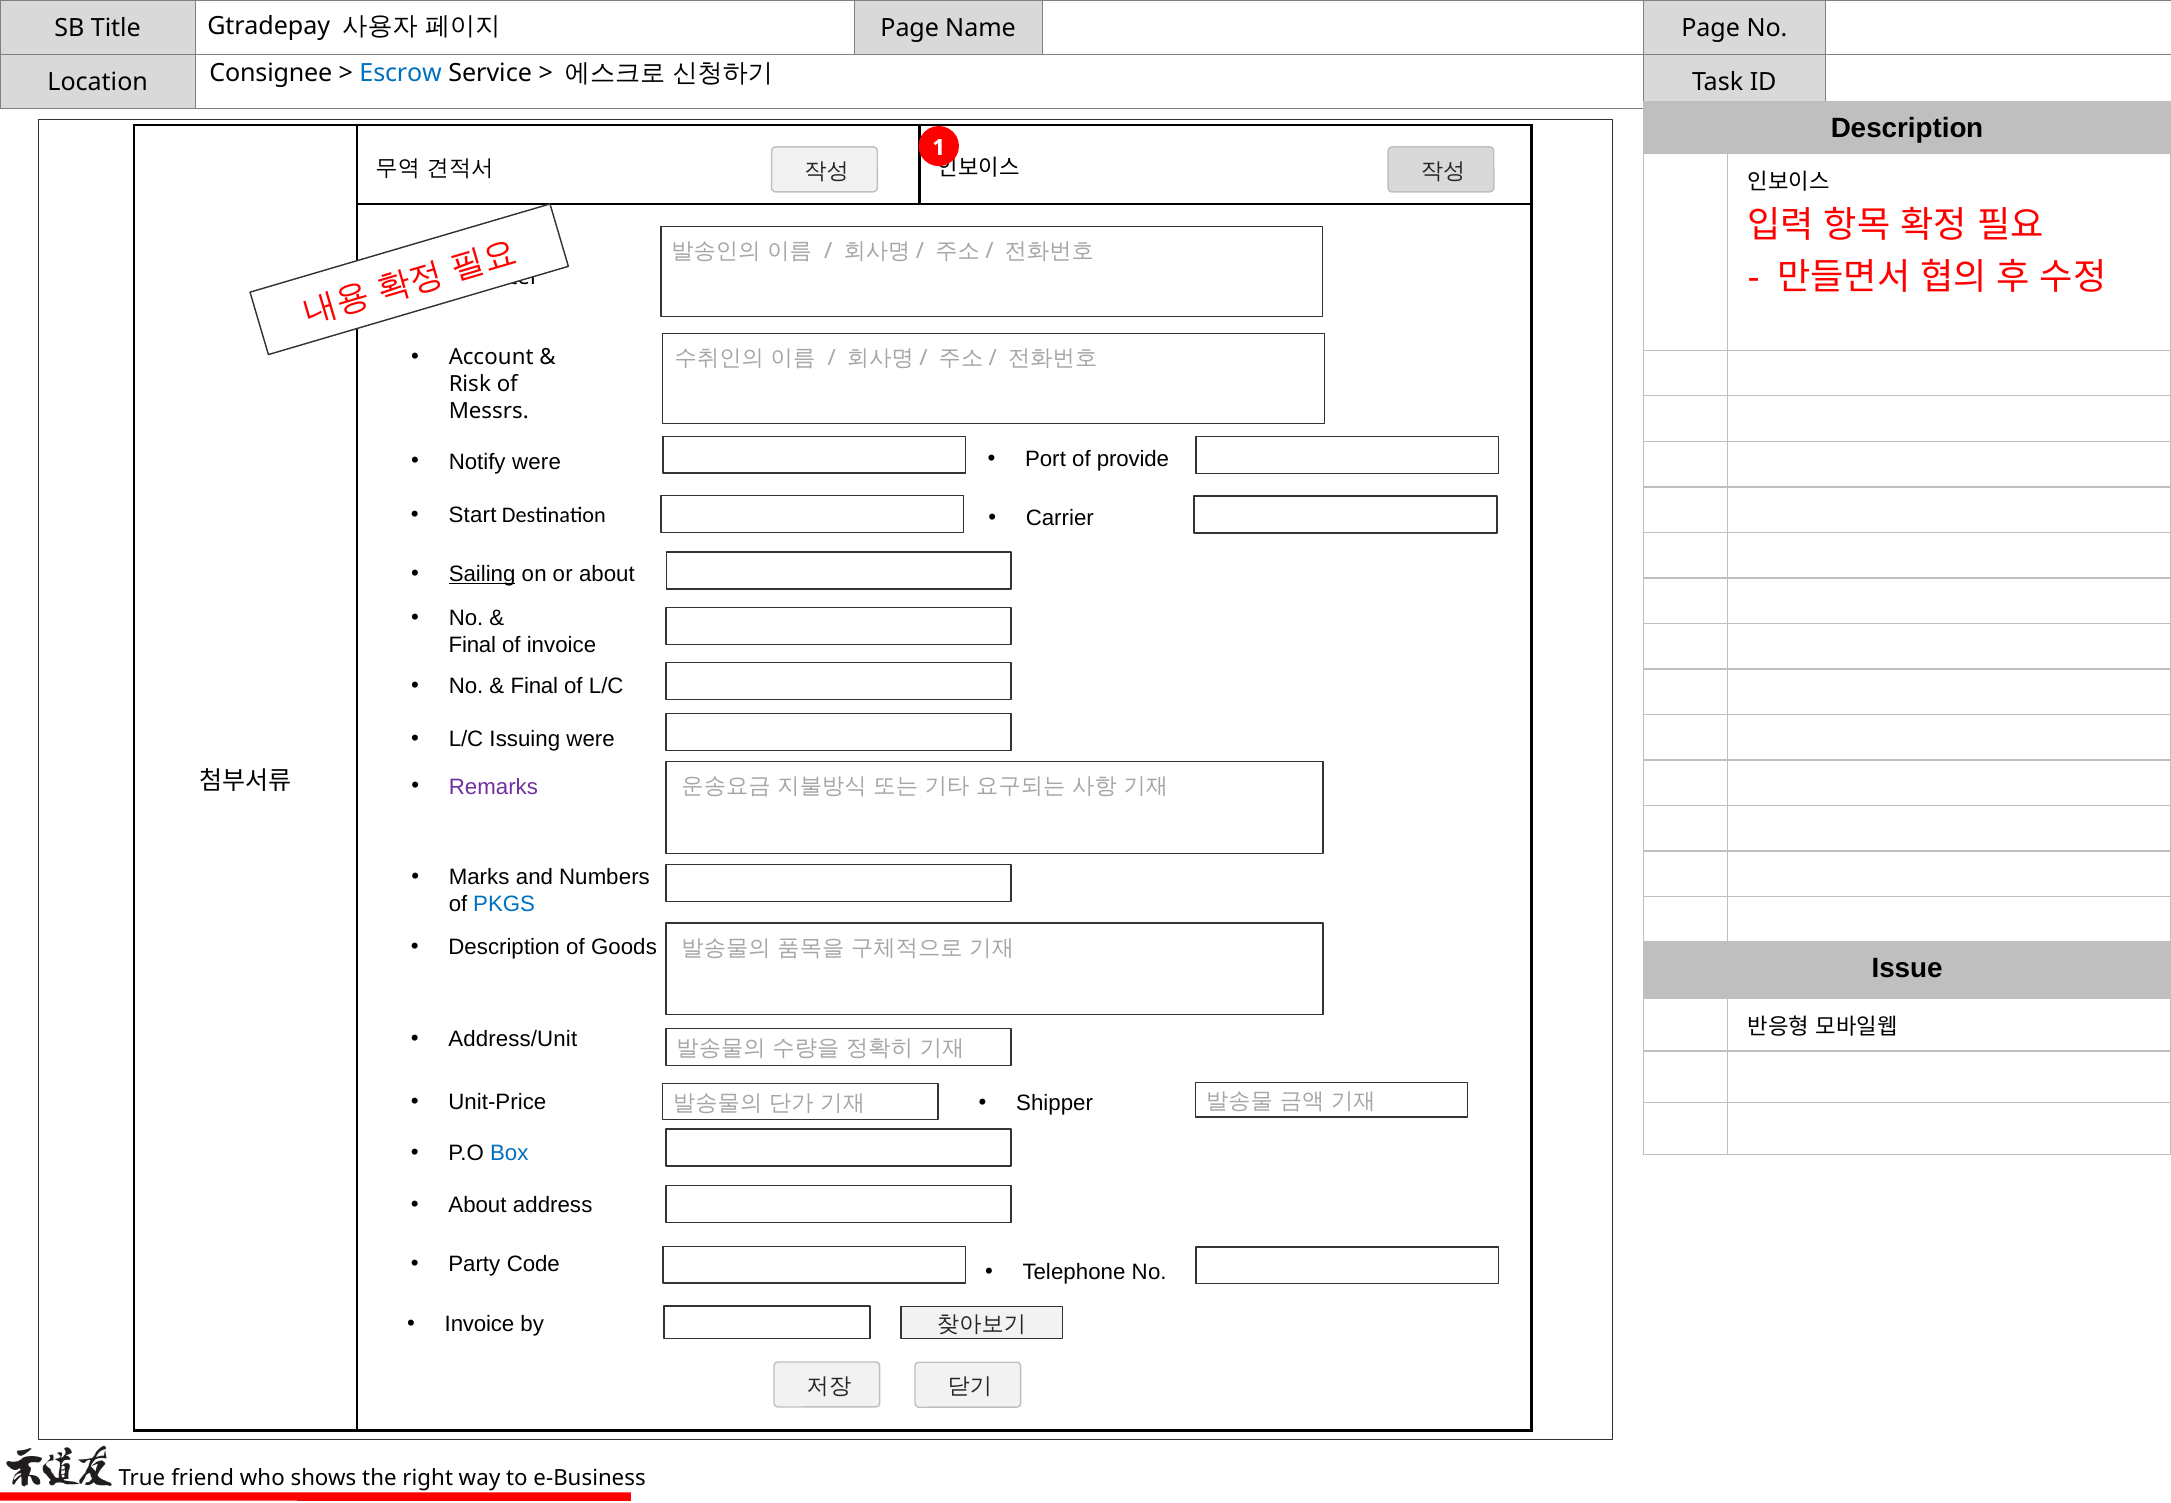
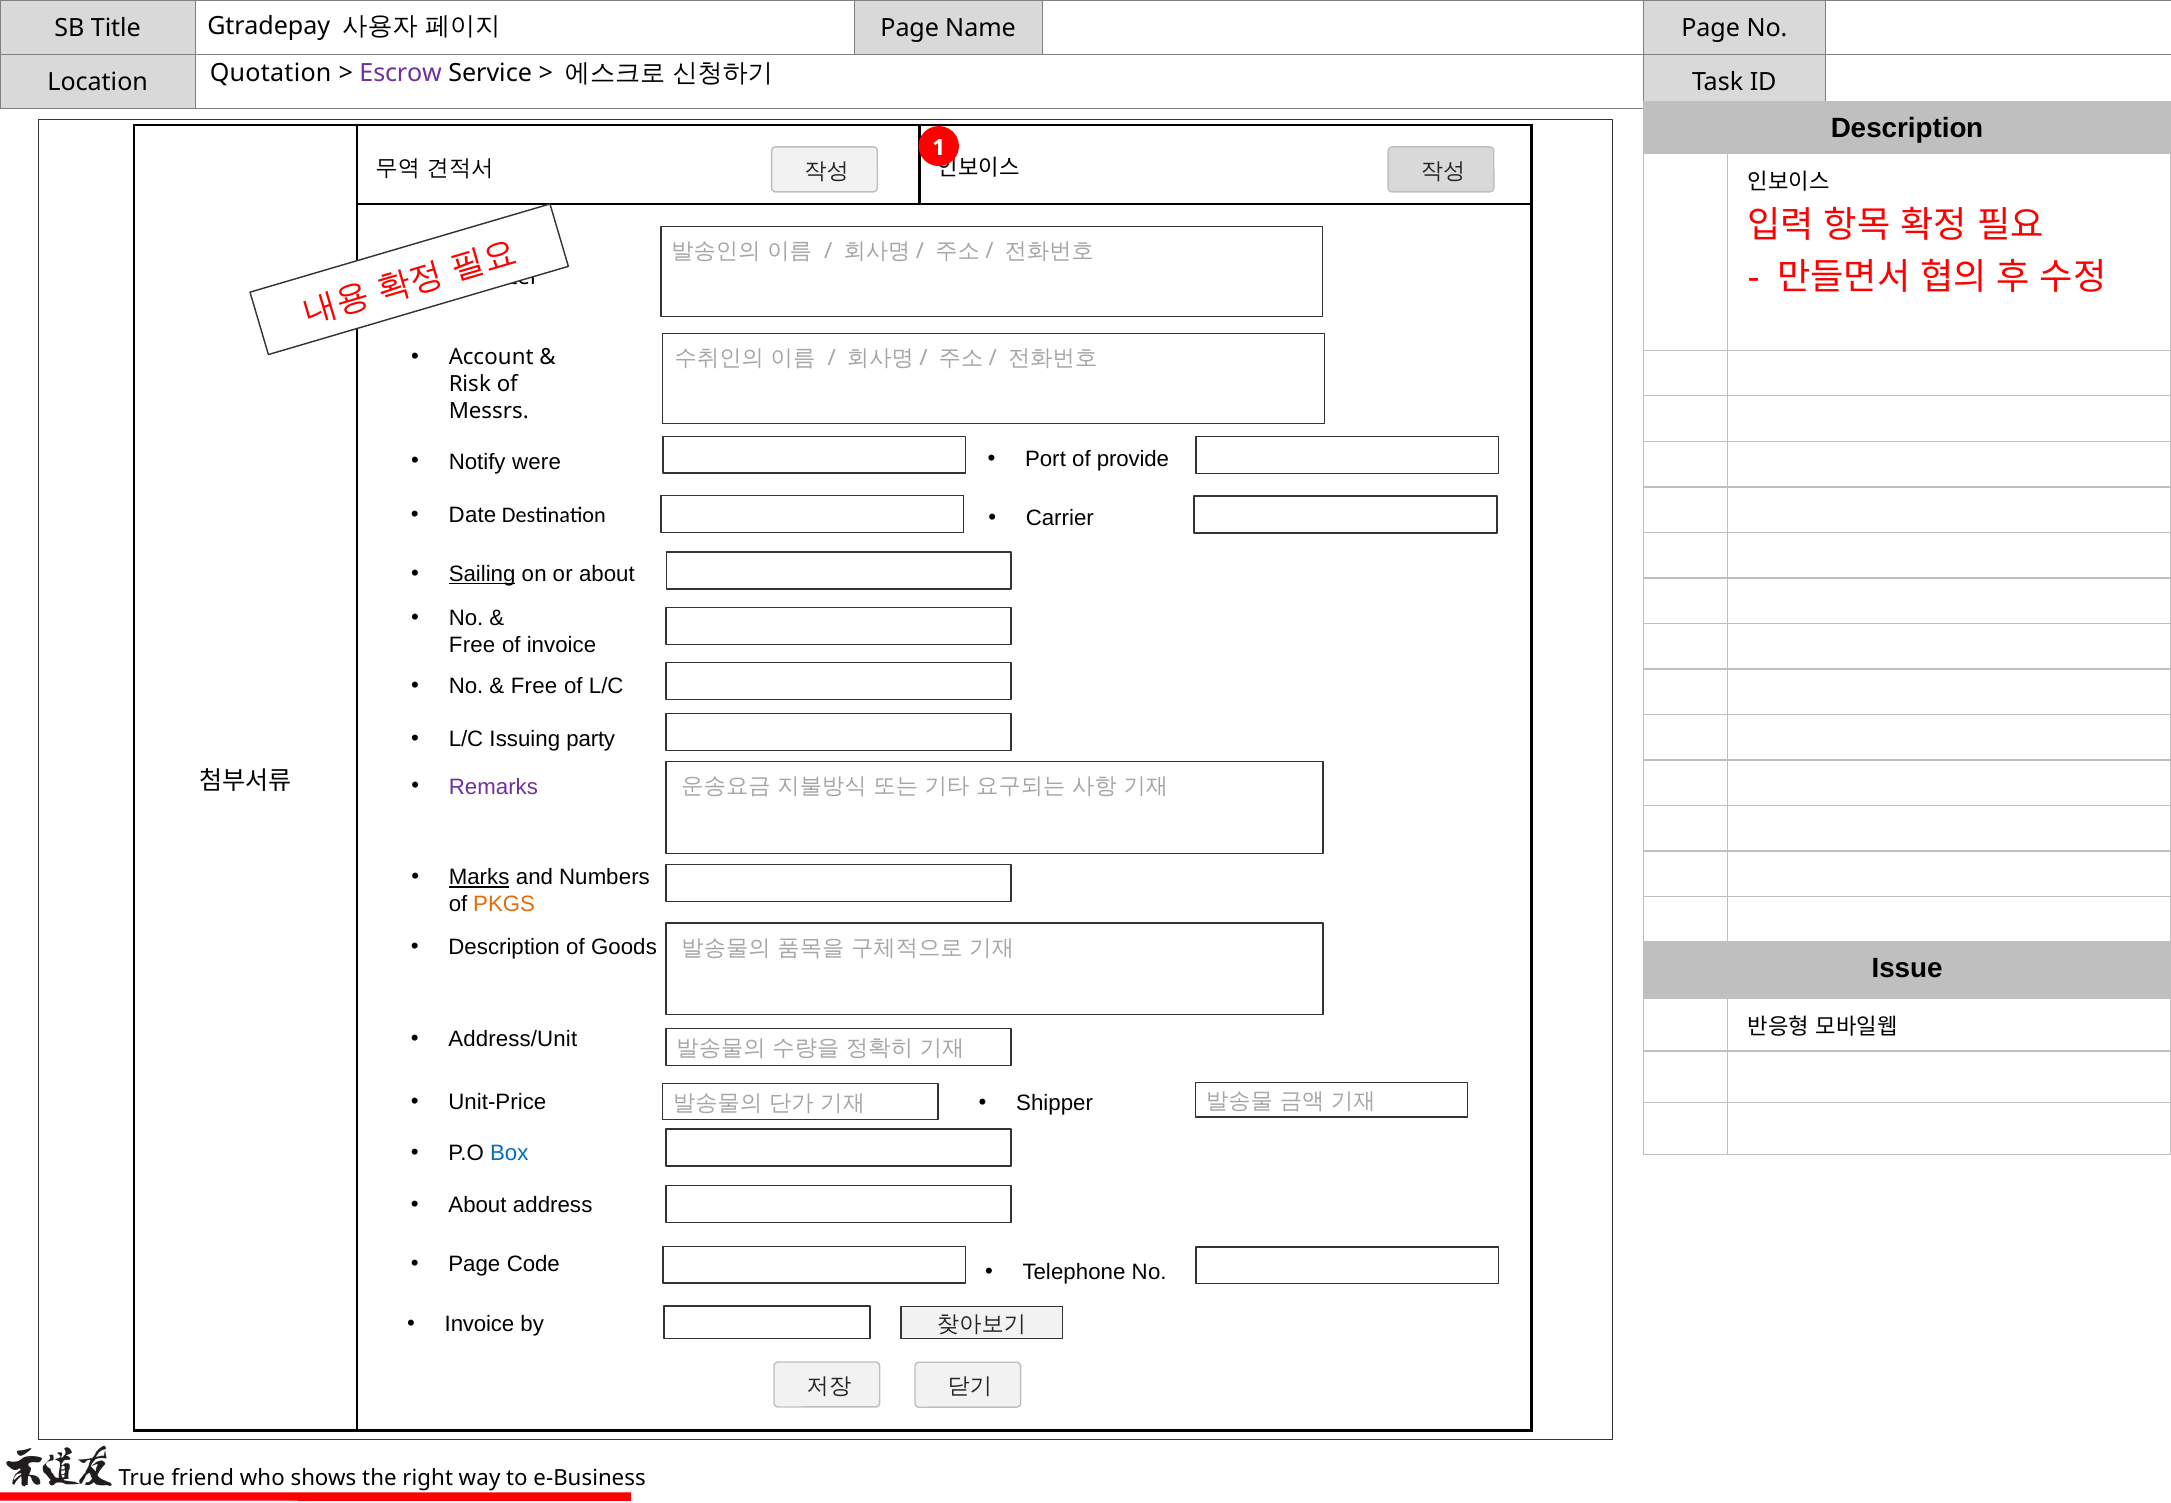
Consignee: Consignee -> Quotation
Escrow colour: blue -> purple
Start: Start -> Date
Final at (472, 645): Final -> Free
Final at (534, 687): Final -> Free
Issuing were: were -> party
Marks underline: none -> present
PKGS colour: blue -> orange
Party at (474, 1265): Party -> Page
